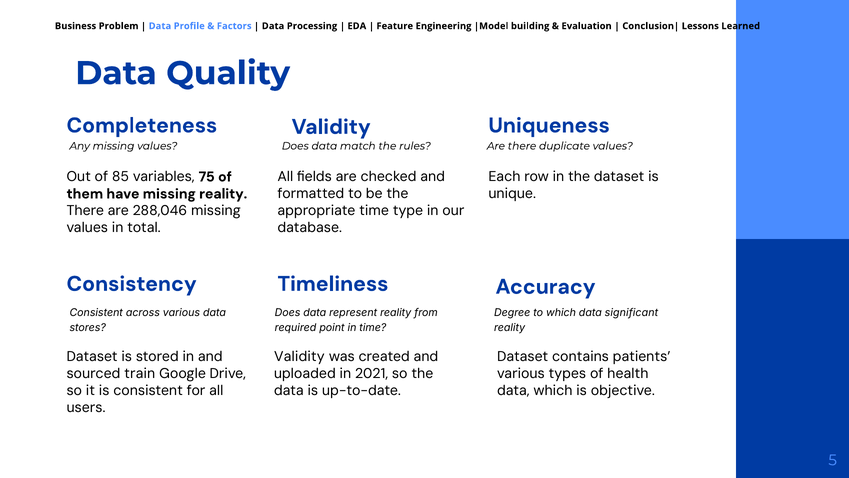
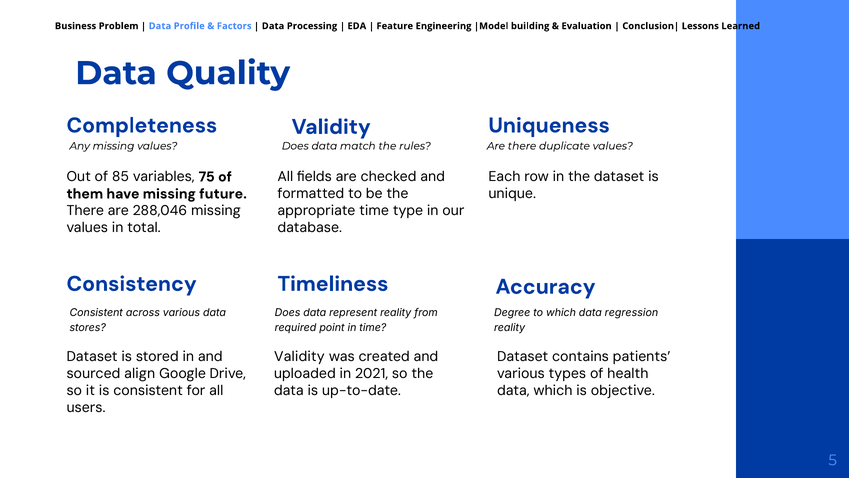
missing reality: reality -> future
significant: significant -> regression
train: train -> align
